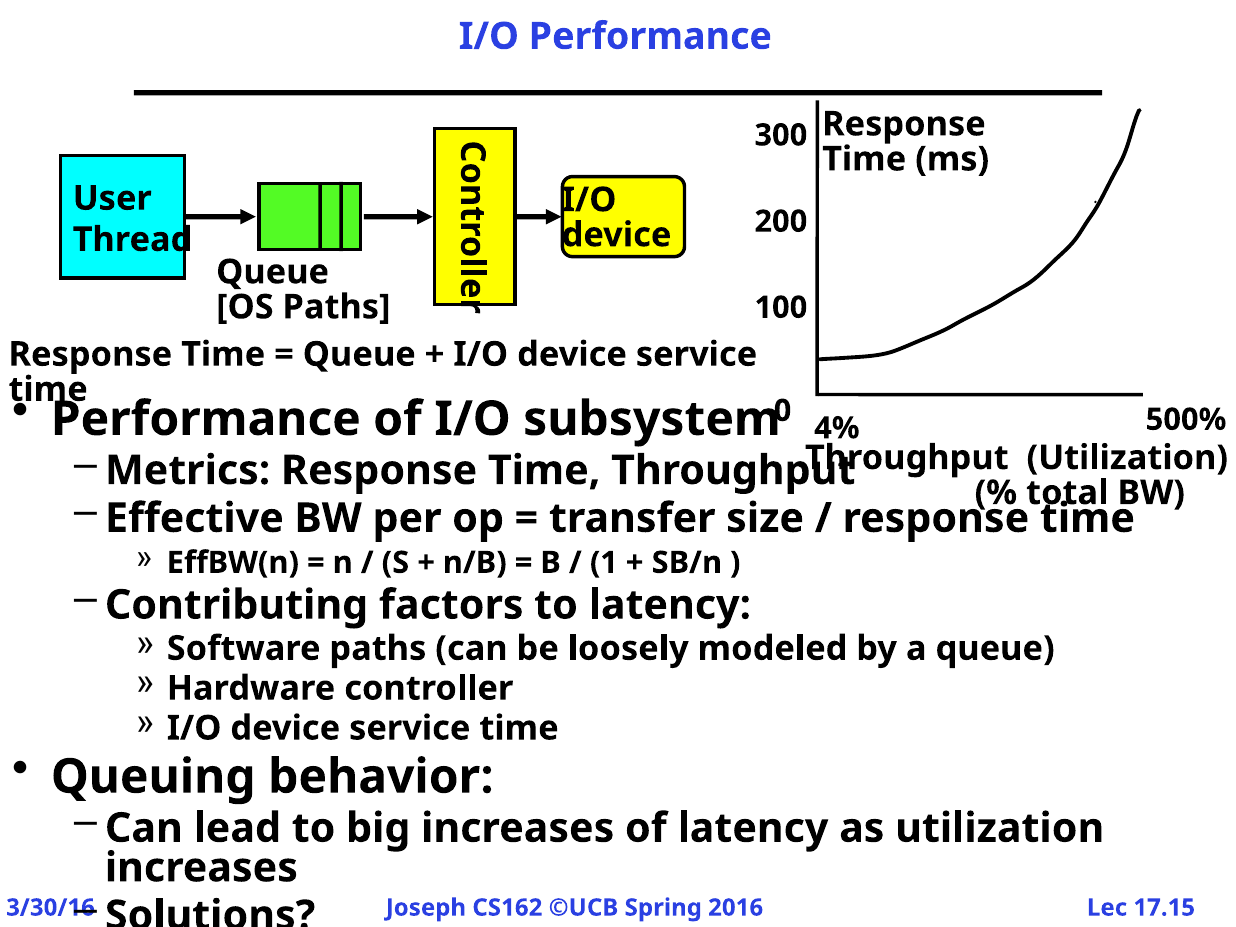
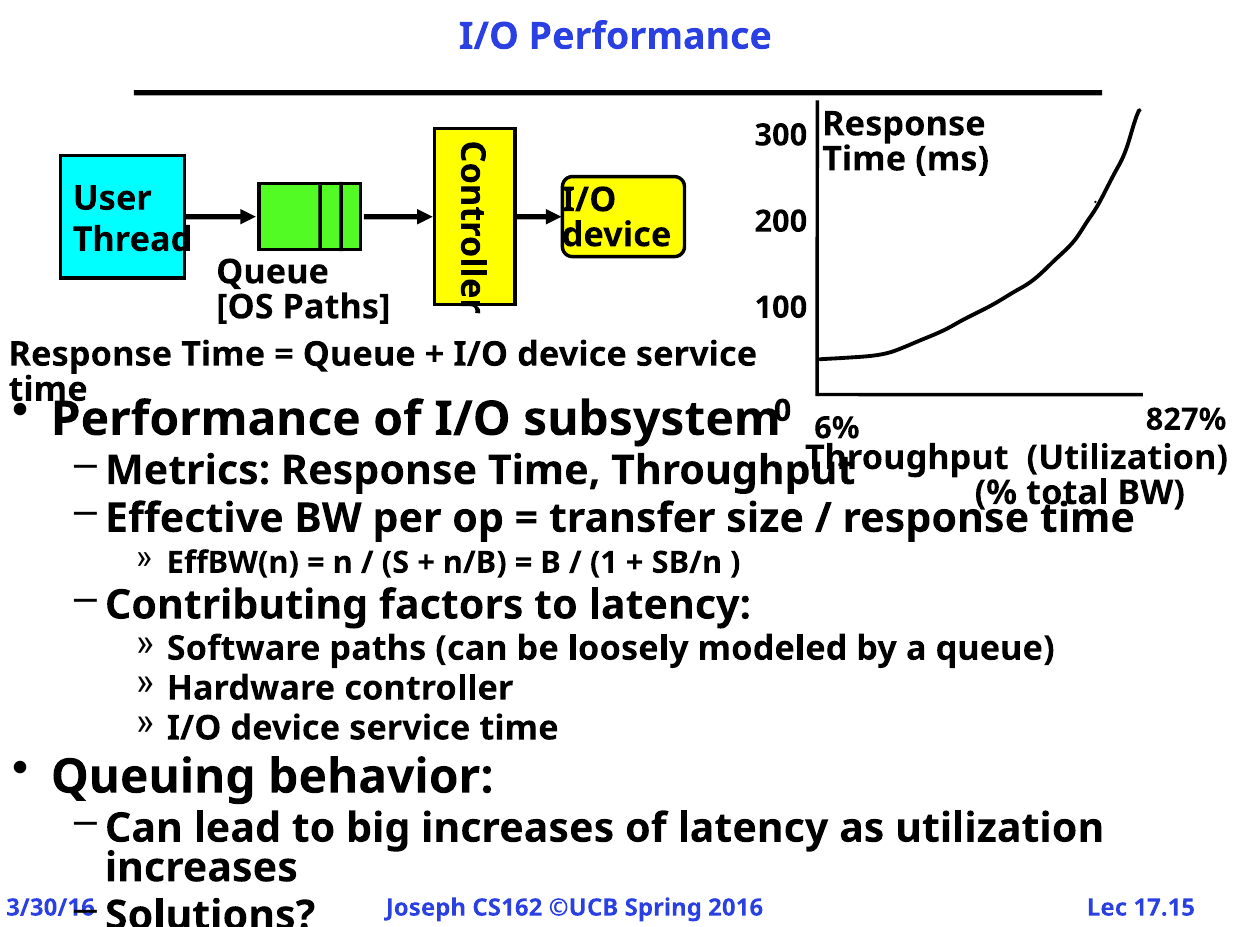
500%: 500% -> 827%
4%: 4% -> 6%
